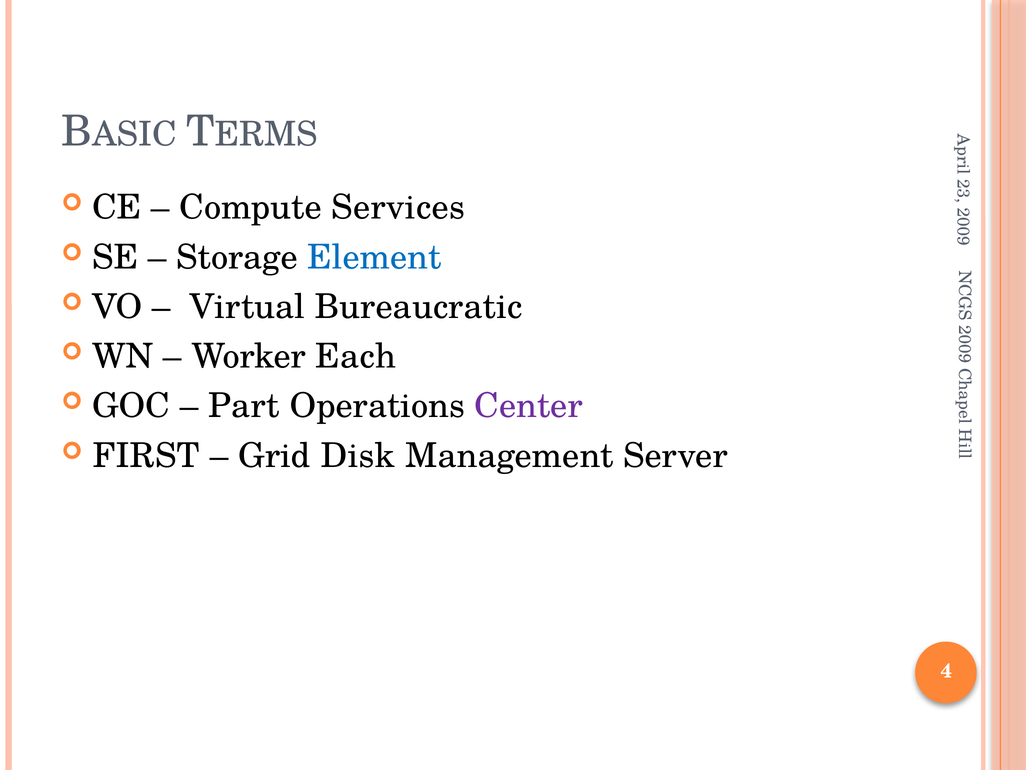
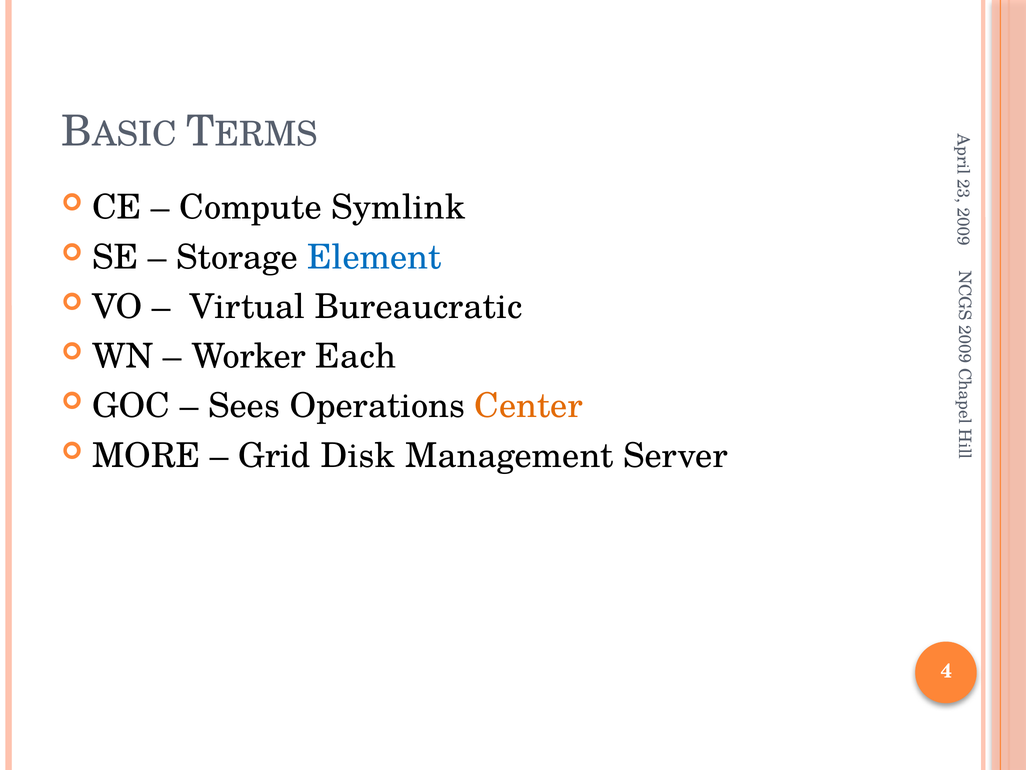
Services: Services -> Symlink
Part: Part -> Sees
Center colour: purple -> orange
FIRST: FIRST -> MORE
